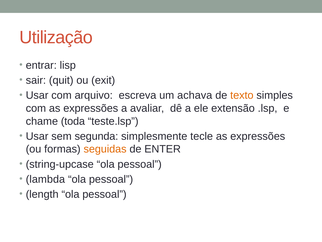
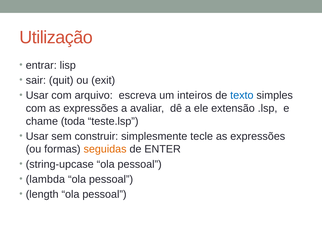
achava: achava -> inteiros
texto colour: orange -> blue
segunda: segunda -> construir
